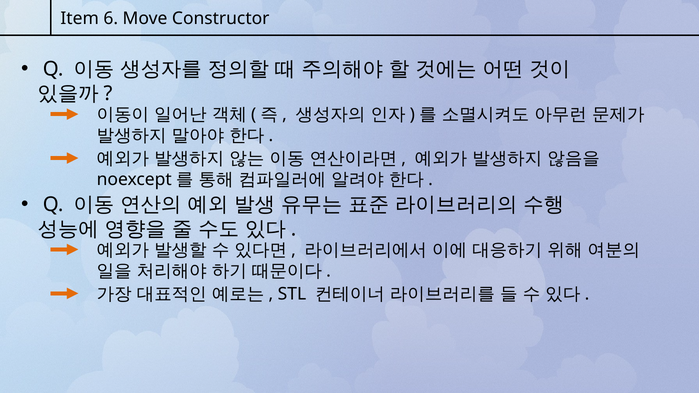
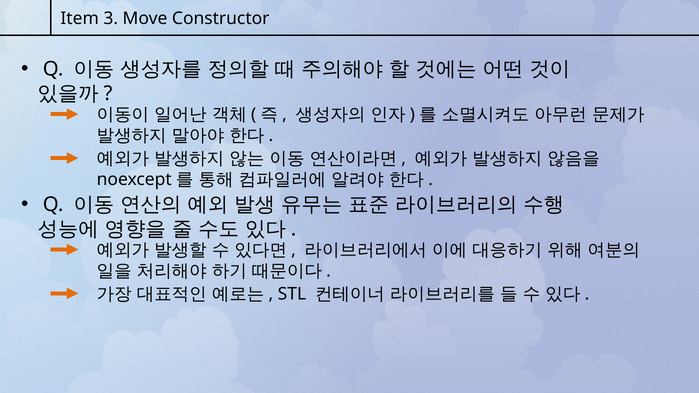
6: 6 -> 3
